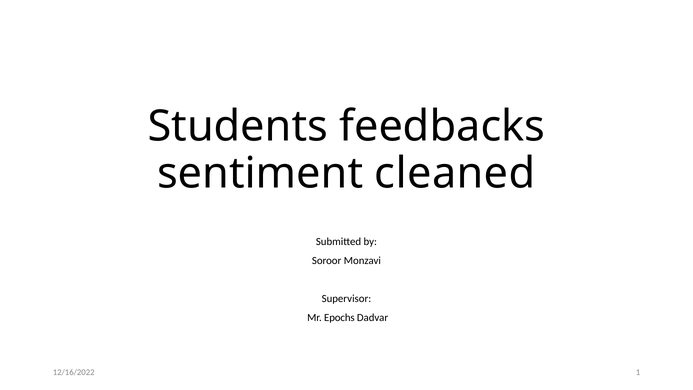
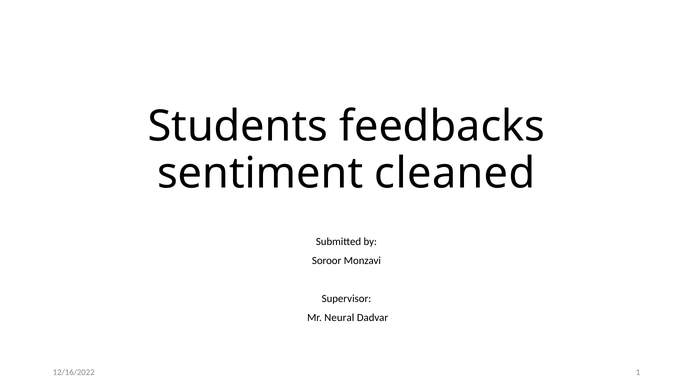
Epochs: Epochs -> Neural
